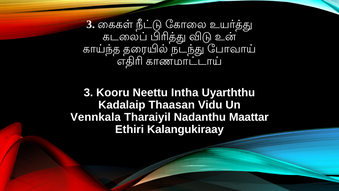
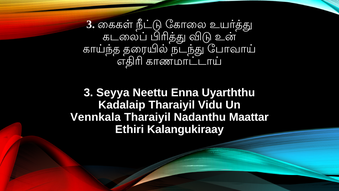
Kooru: Kooru -> Seyya
Intha: Intha -> Enna
Kadalaip Thaasan: Thaasan -> Tharaiyil
